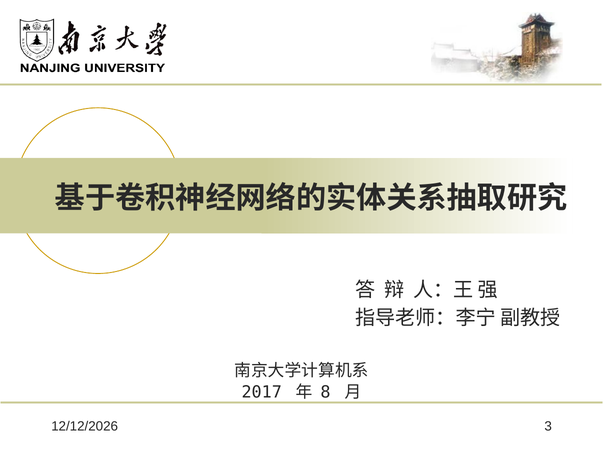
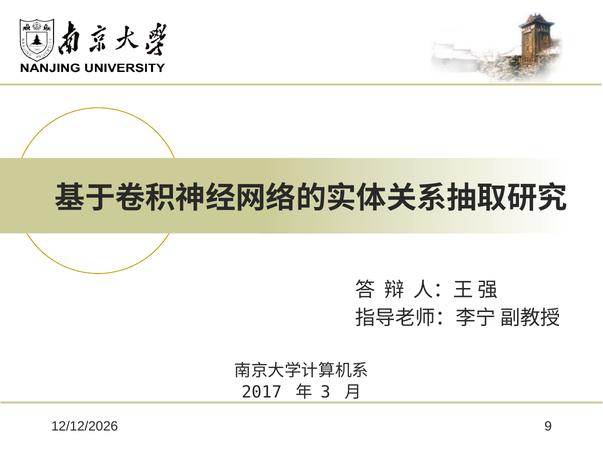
8: 8 -> 3
3: 3 -> 9
